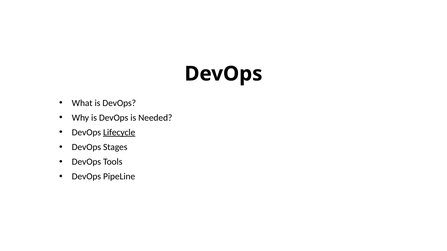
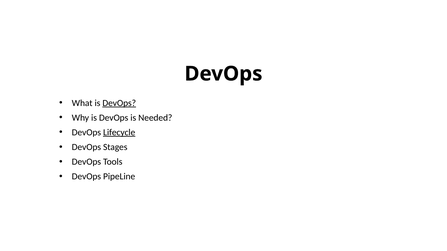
DevOps at (119, 103) underline: none -> present
